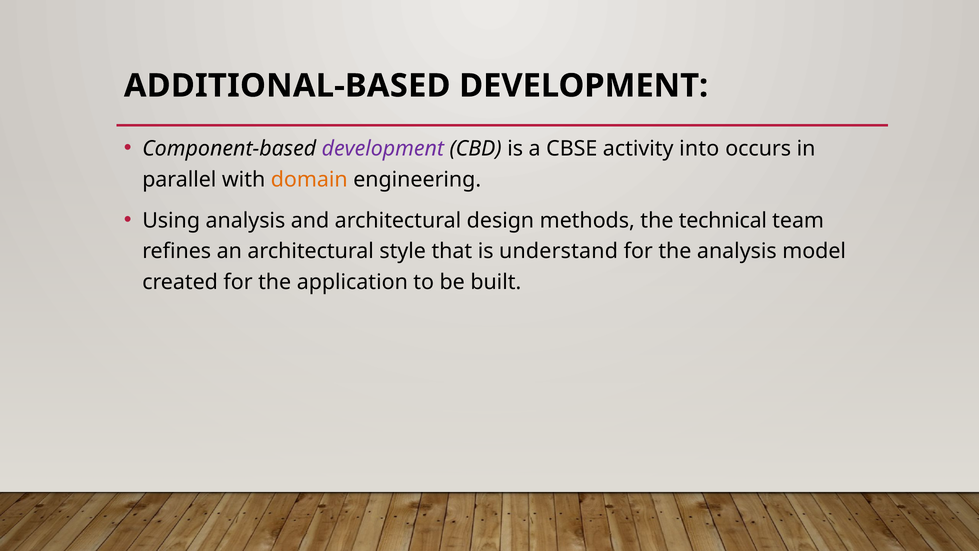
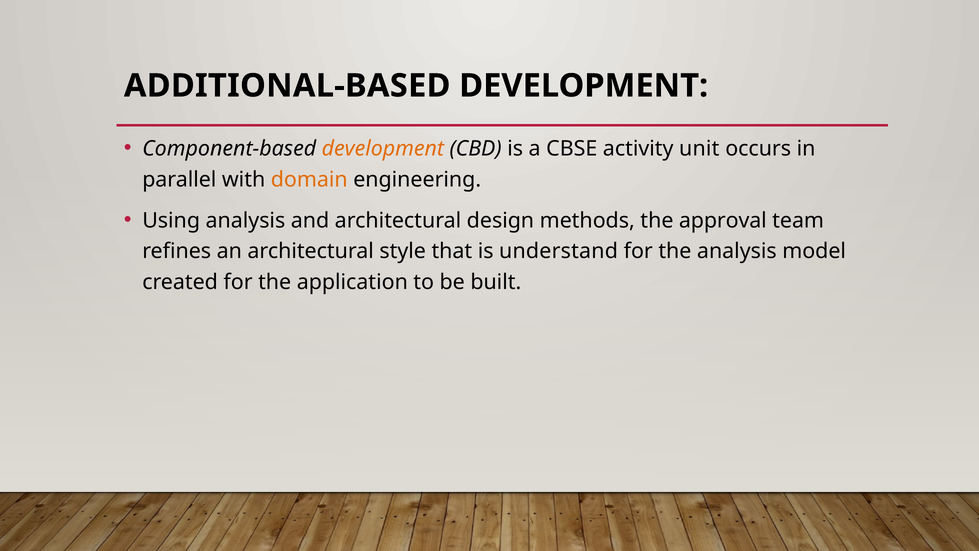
development at (383, 149) colour: purple -> orange
into: into -> unit
technical: technical -> approval
